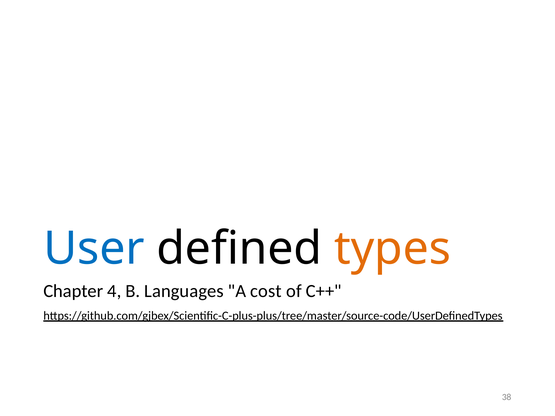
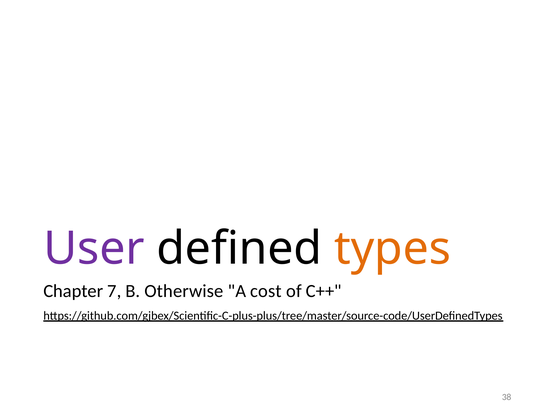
User colour: blue -> purple
4: 4 -> 7
Languages: Languages -> Otherwise
